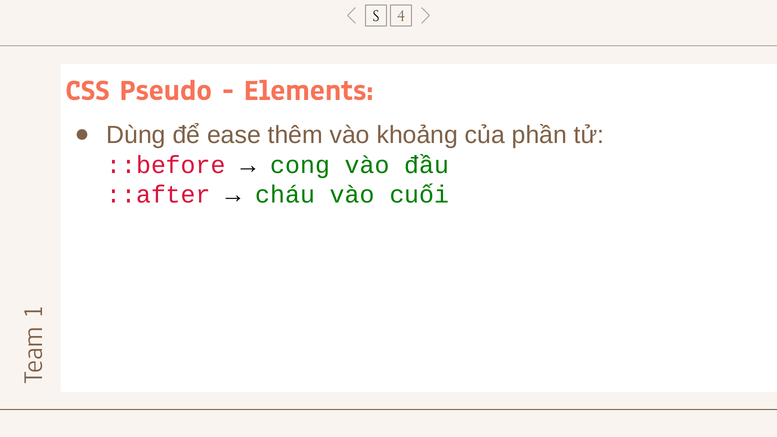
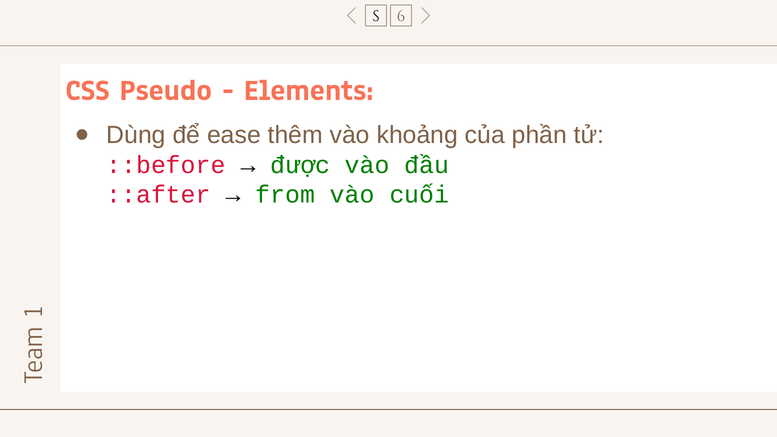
4: 4 -> 6
cong: cong -> được
cháu: cháu -> from
